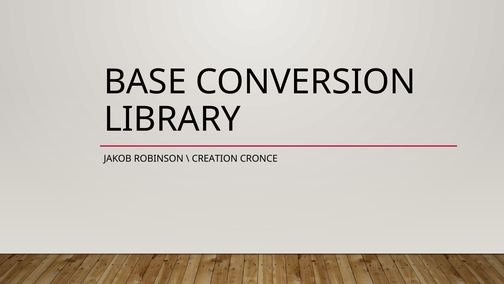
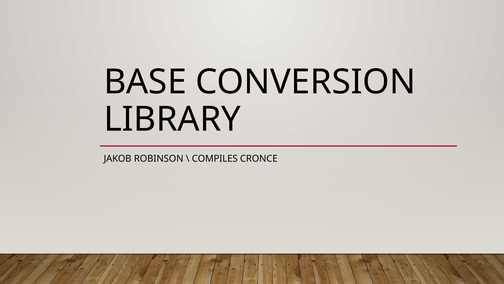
CREATION: CREATION -> COMPILES
